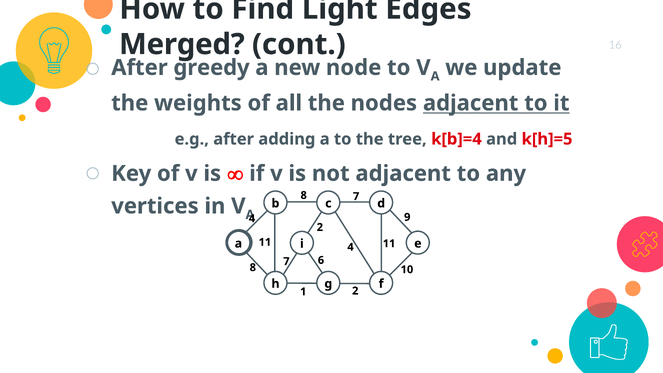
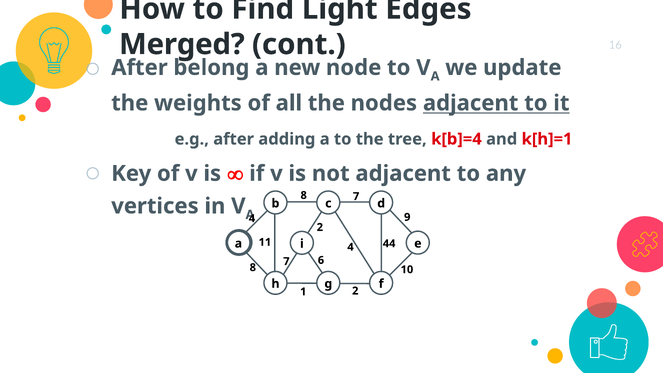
greedy: greedy -> belong
k[h]=5: k[h]=5 -> k[h]=1
4 11: 11 -> 44
